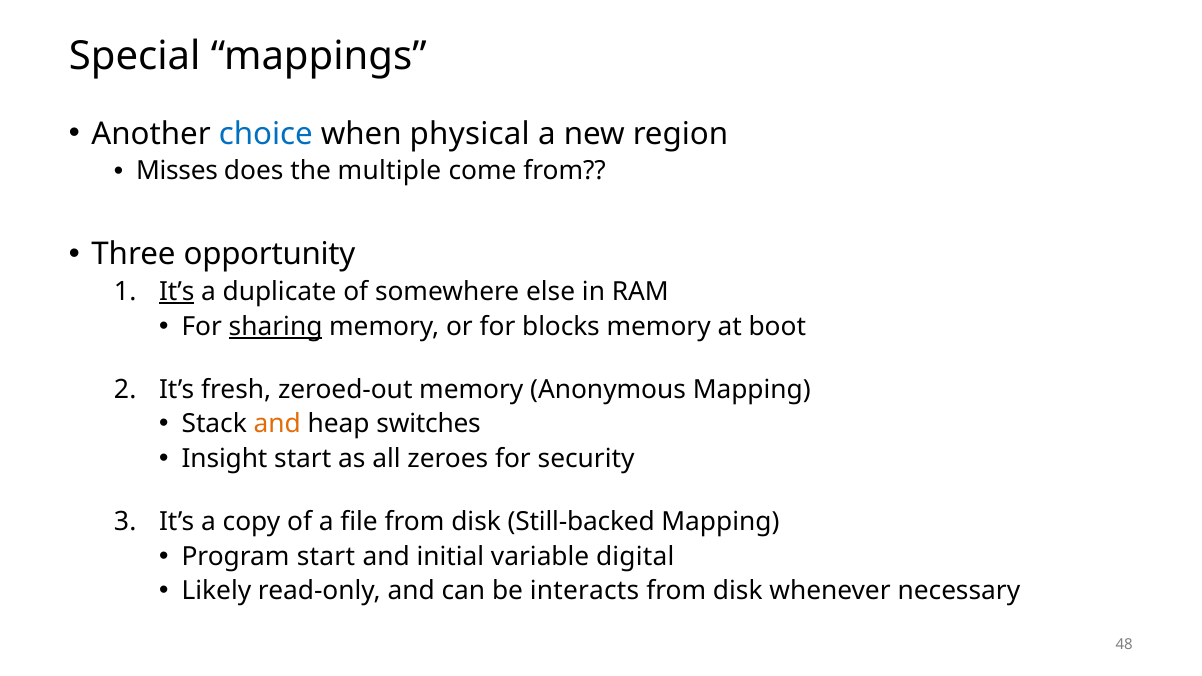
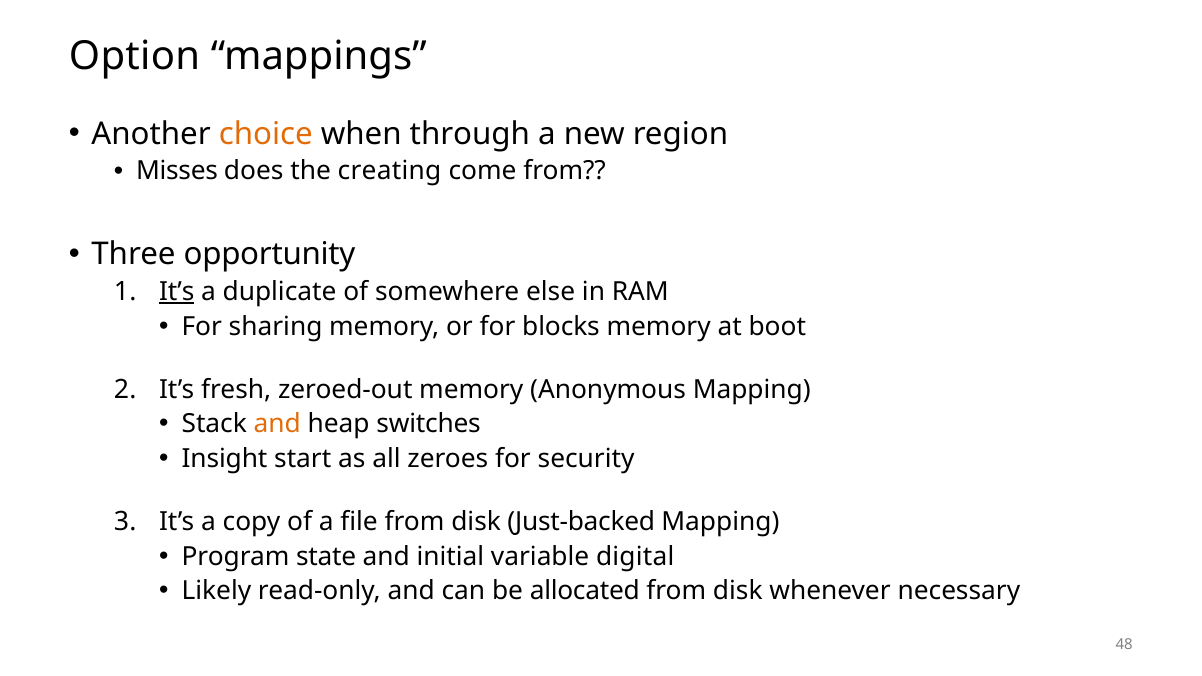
Special: Special -> Option
choice colour: blue -> orange
physical: physical -> through
multiple: multiple -> creating
sharing underline: present -> none
Still-backed: Still-backed -> Just-backed
Program start: start -> state
interacts: interacts -> allocated
